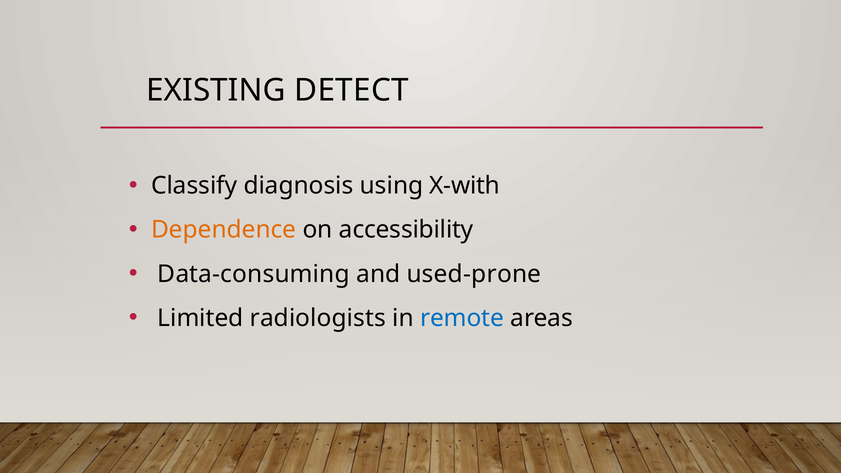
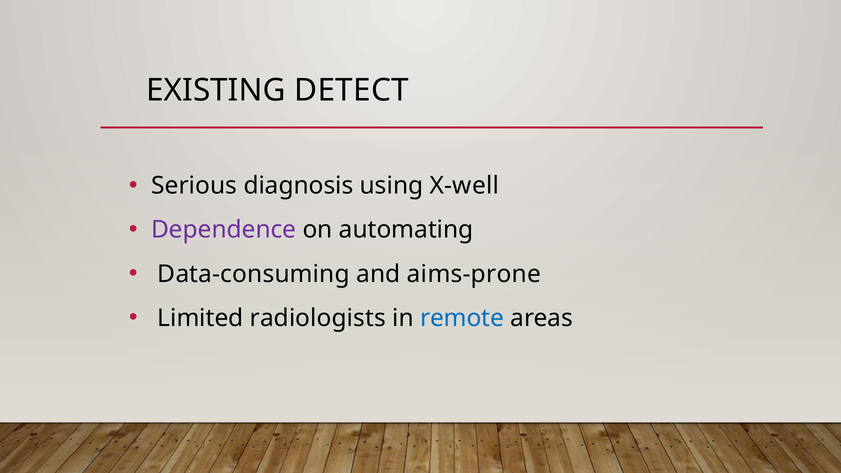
Classify: Classify -> Serious
X-with: X-with -> X-well
Dependence colour: orange -> purple
accessibility: accessibility -> automating
used-prone: used-prone -> aims-prone
